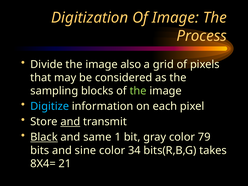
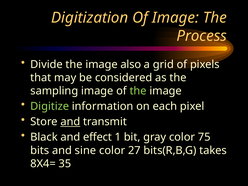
sampling blocks: blocks -> image
Digitize colour: light blue -> light green
Black underline: present -> none
same: same -> effect
79: 79 -> 75
34: 34 -> 27
21: 21 -> 35
